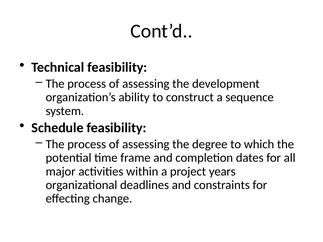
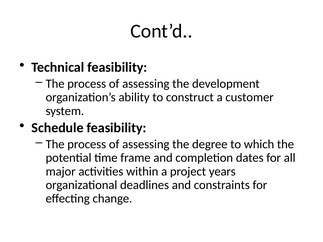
sequence: sequence -> customer
